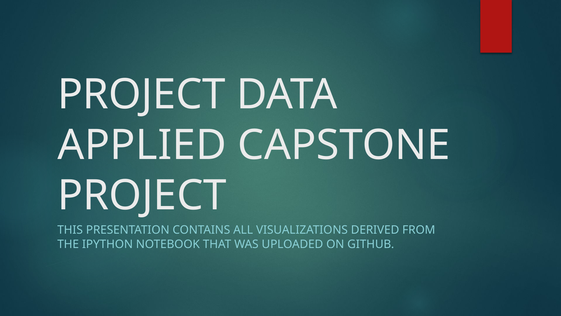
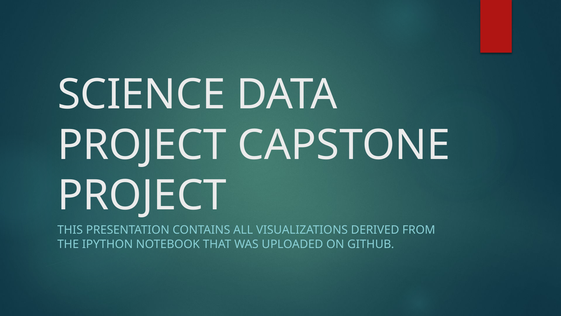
PROJECT at (141, 94): PROJECT -> SCIENCE
APPLIED at (142, 145): APPLIED -> PROJECT
